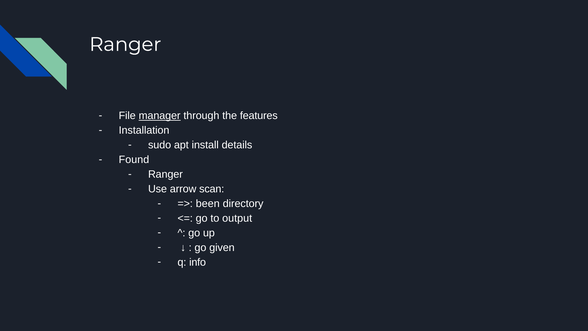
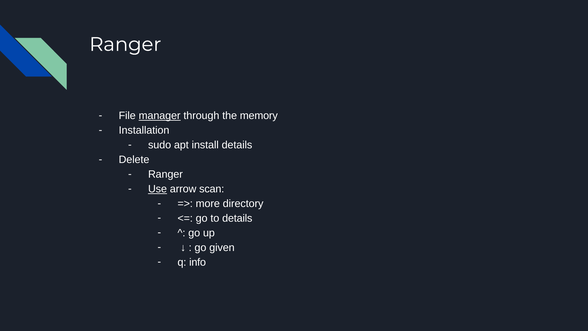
features: features -> memory
Found: Found -> Delete
Use underline: none -> present
been: been -> more
to output: output -> details
